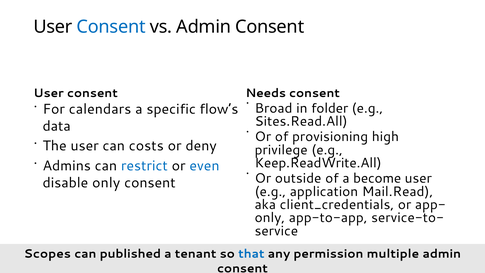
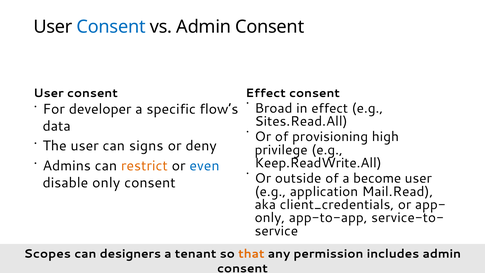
Needs at (266, 93): Needs -> Effect
in folder: folder -> effect
calendars: calendars -> developer
costs: costs -> signs
restrict colour: blue -> orange
published: published -> designers
that colour: blue -> orange
multiple: multiple -> includes
